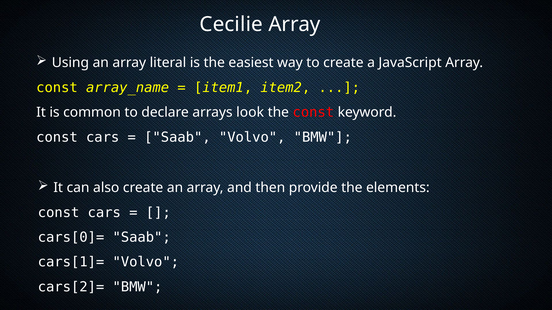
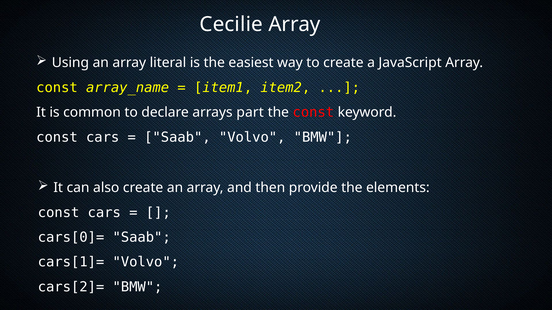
look: look -> part
